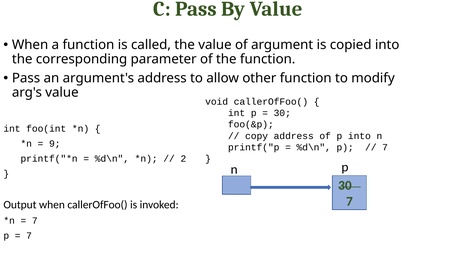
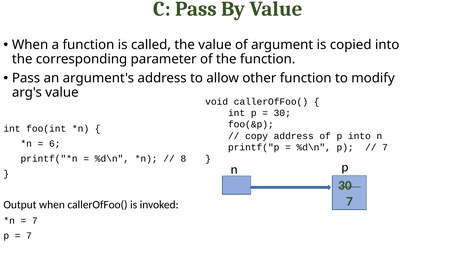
9: 9 -> 6
2: 2 -> 8
